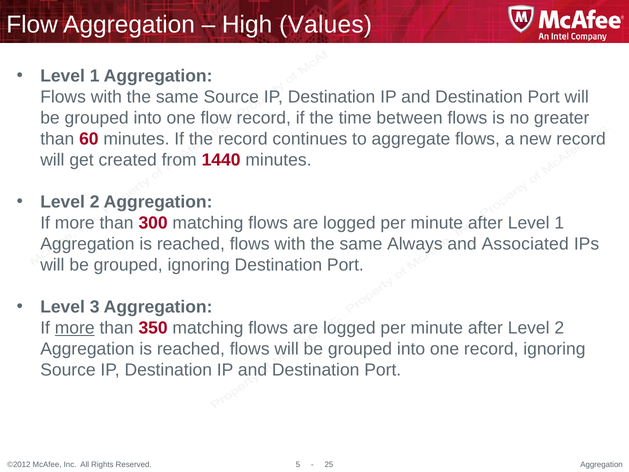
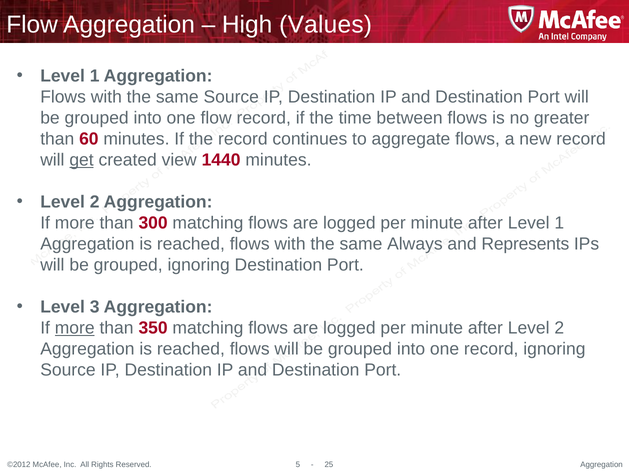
get underline: none -> present
from: from -> view
Associated: Associated -> Represents
